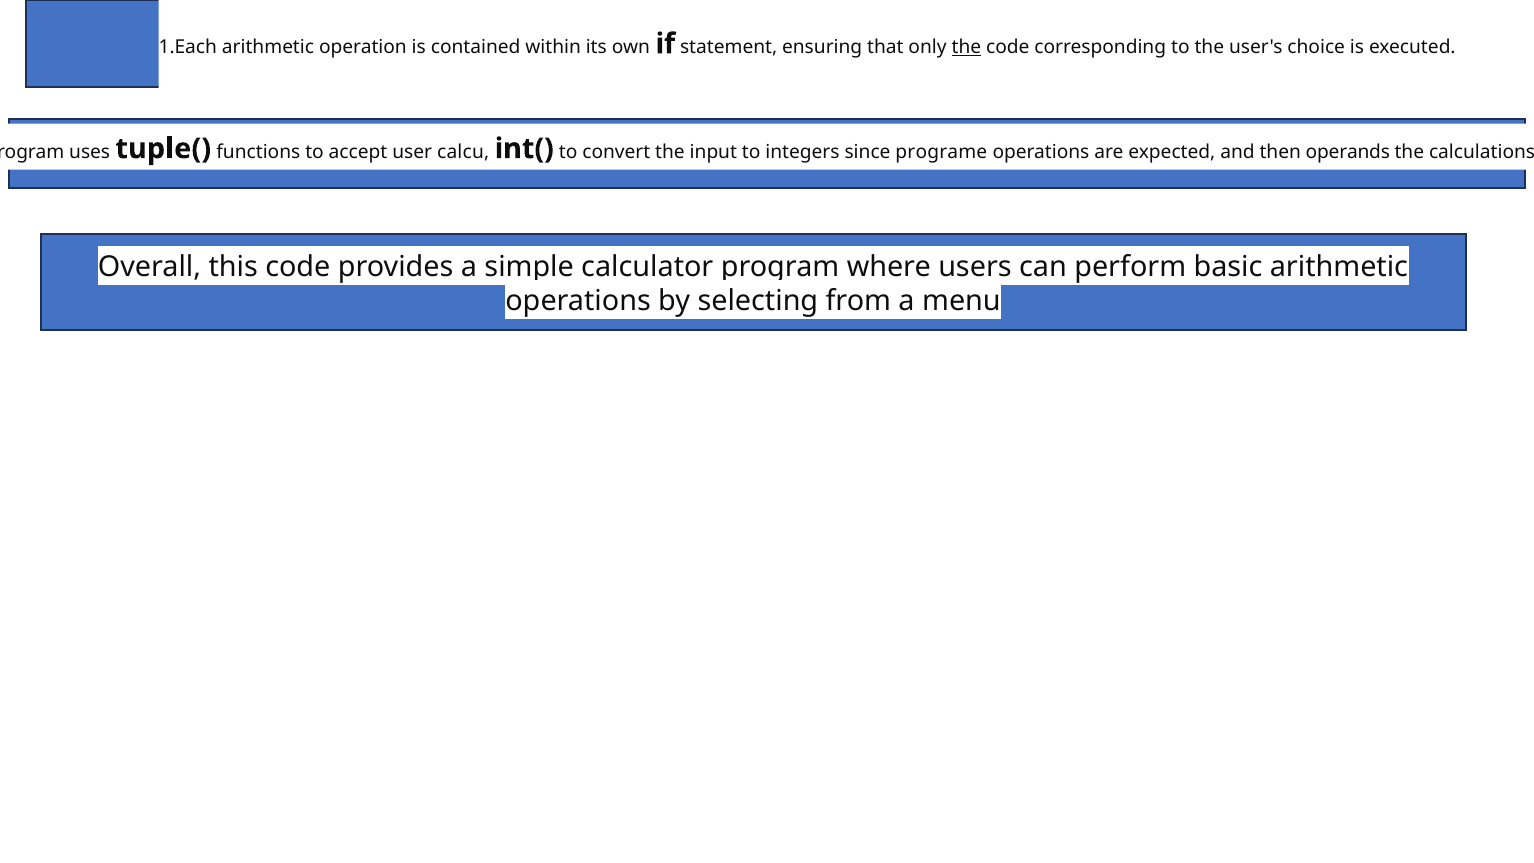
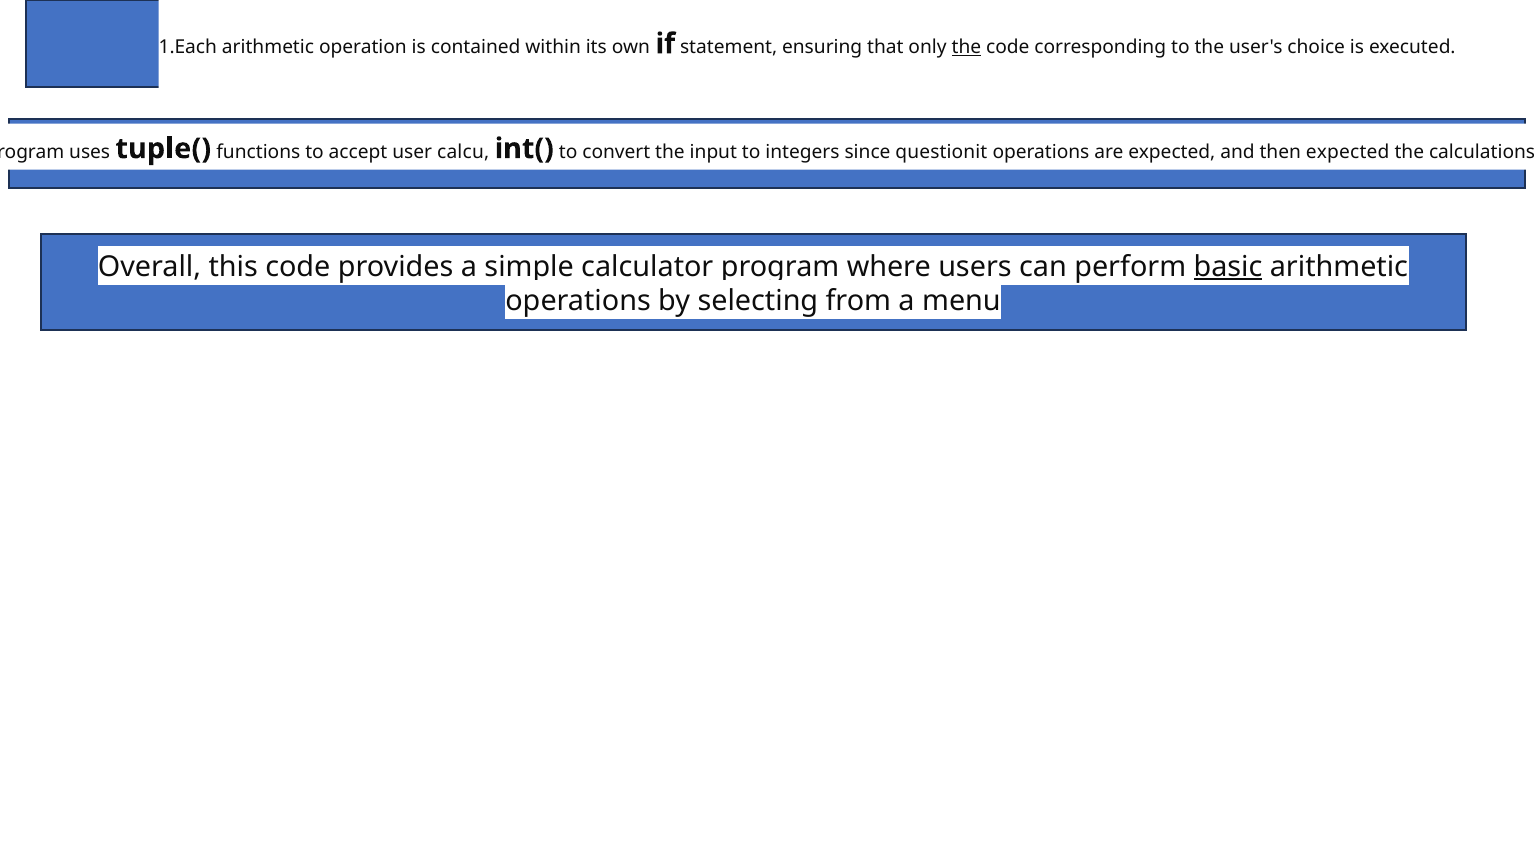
programe: programe -> questionit
then operands: operands -> expected
basic underline: none -> present
